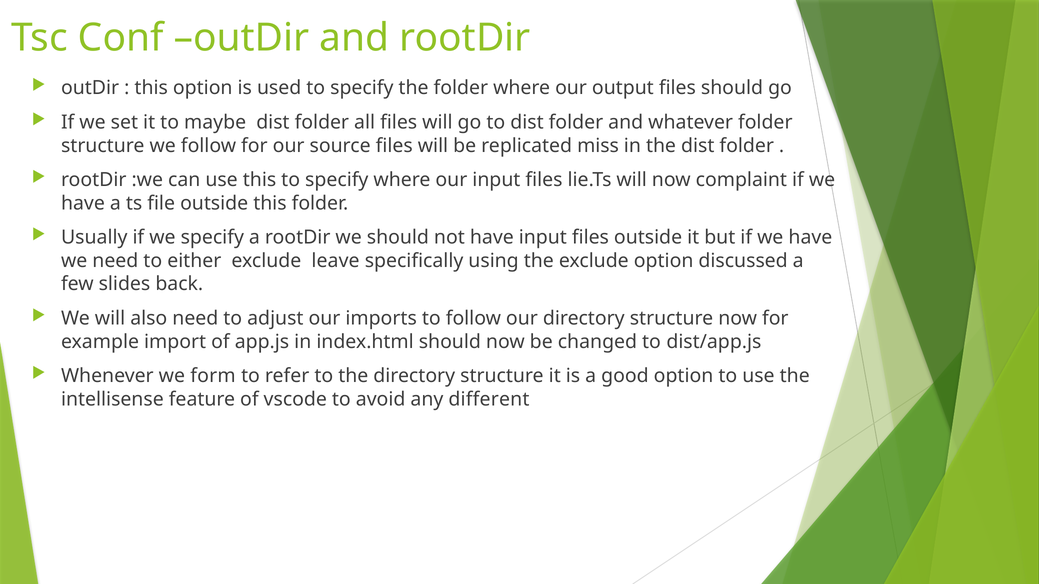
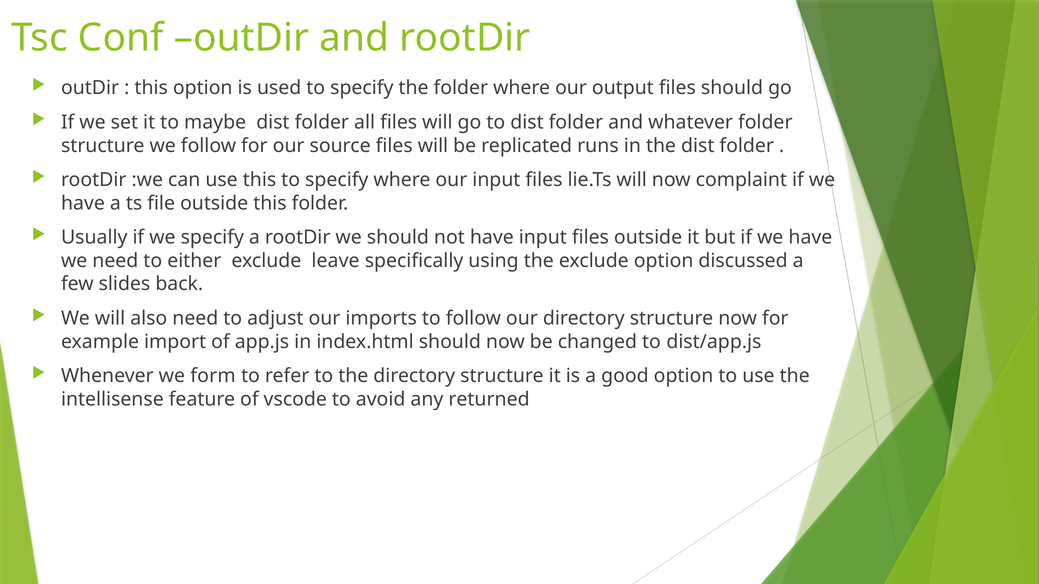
miss: miss -> runs
different: different -> returned
